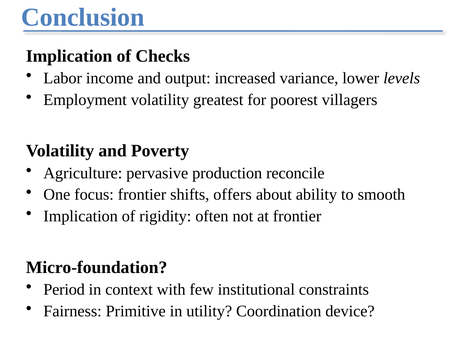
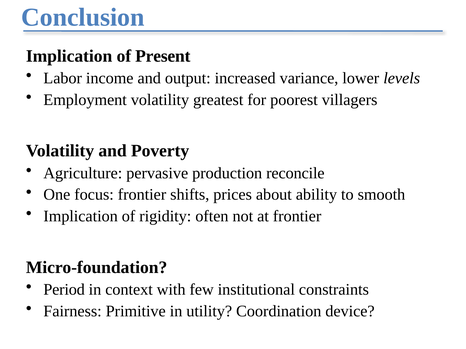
Checks: Checks -> Present
offers: offers -> prices
